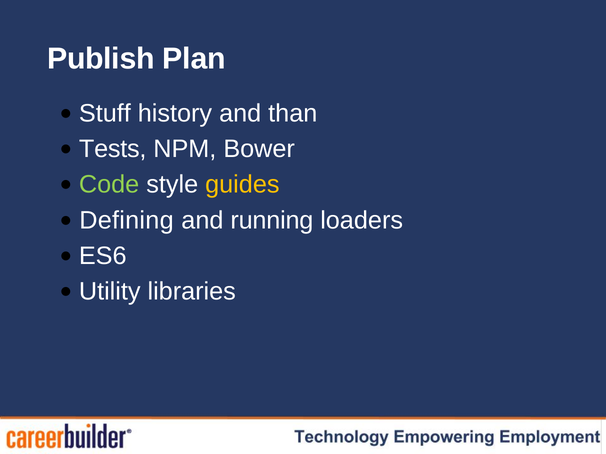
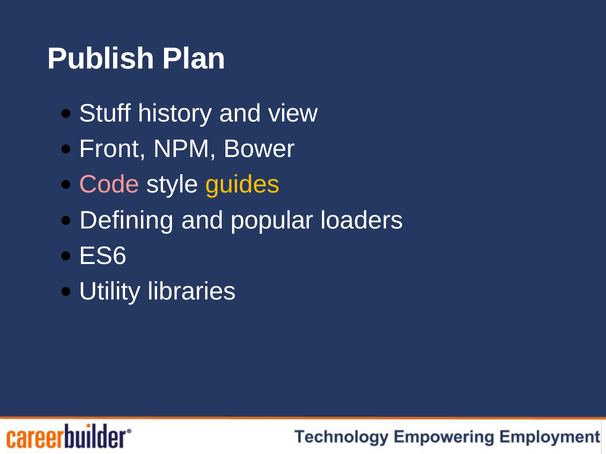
than: than -> view
Tests: Tests -> Front
Code colour: light green -> pink
running: running -> popular
